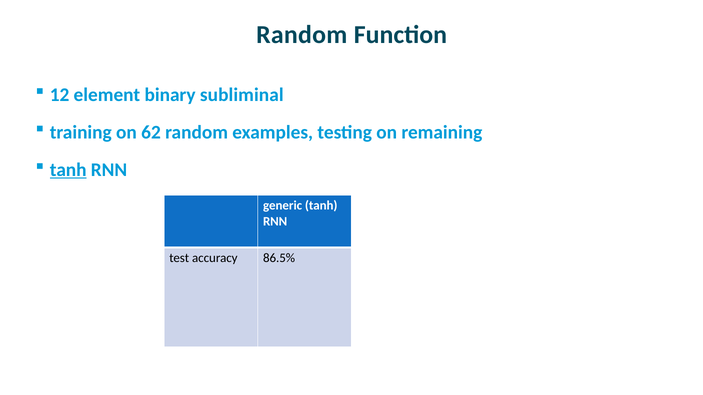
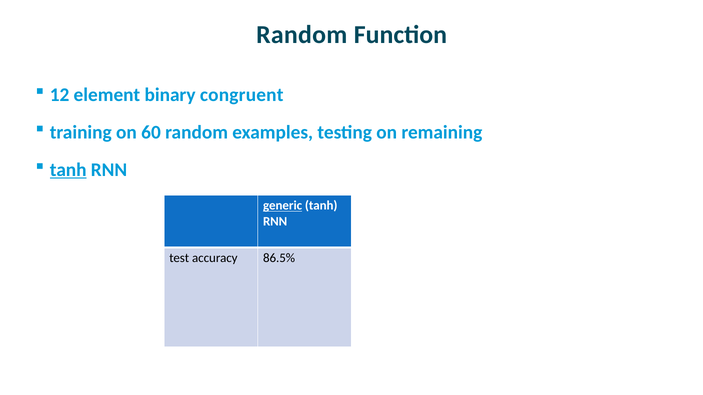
subliminal: subliminal -> congruent
62: 62 -> 60
generic underline: none -> present
